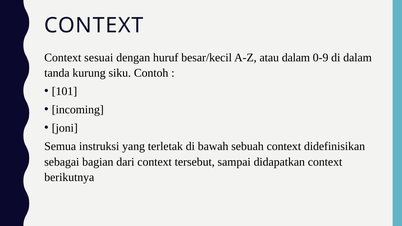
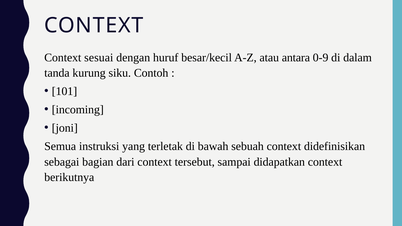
atau dalam: dalam -> antara
